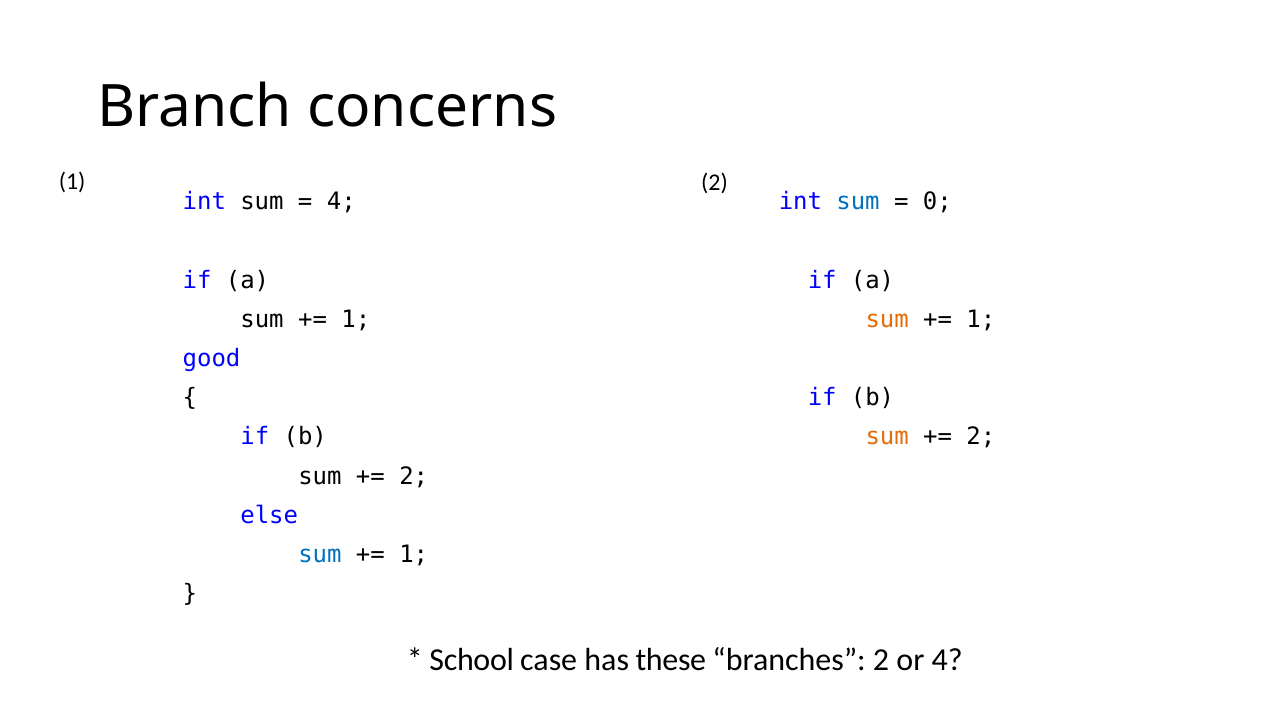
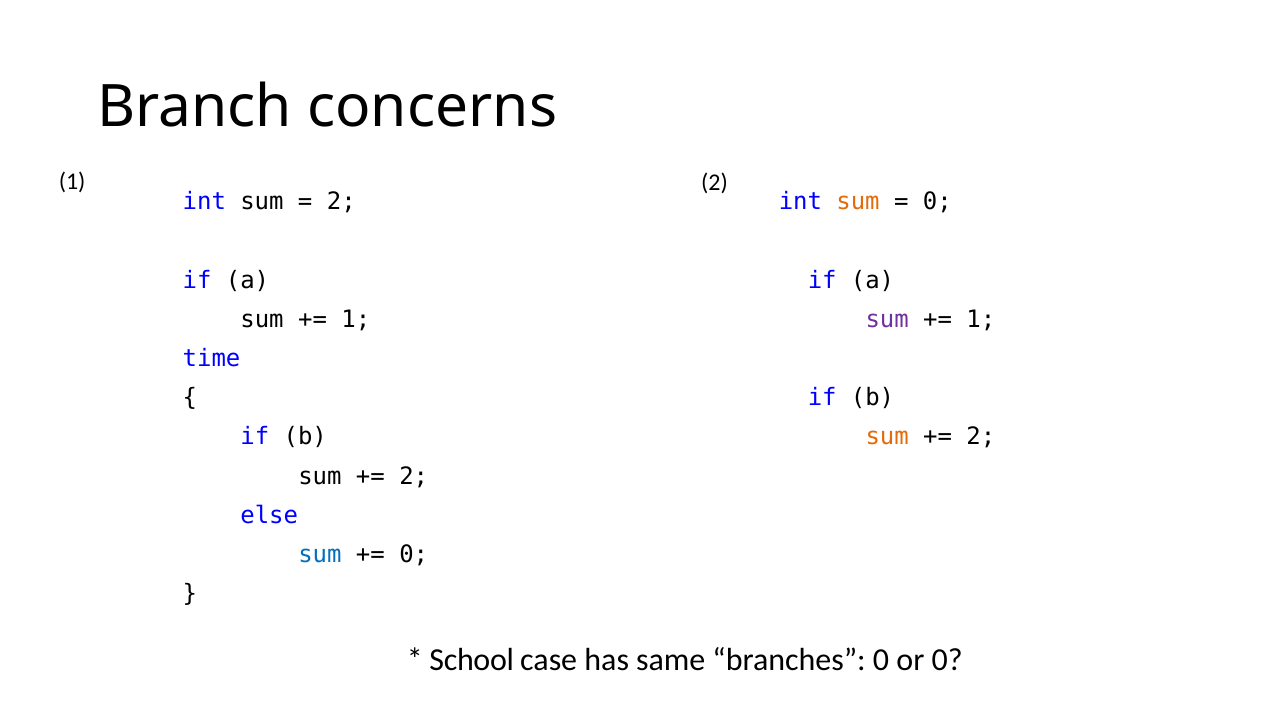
sum at (858, 202) colour: blue -> orange
4 at (341, 202): 4 -> 2
sum at (887, 320) colour: orange -> purple
good: good -> time
1 at (414, 555): 1 -> 0
these: these -> same
branches 2: 2 -> 0
or 4: 4 -> 0
